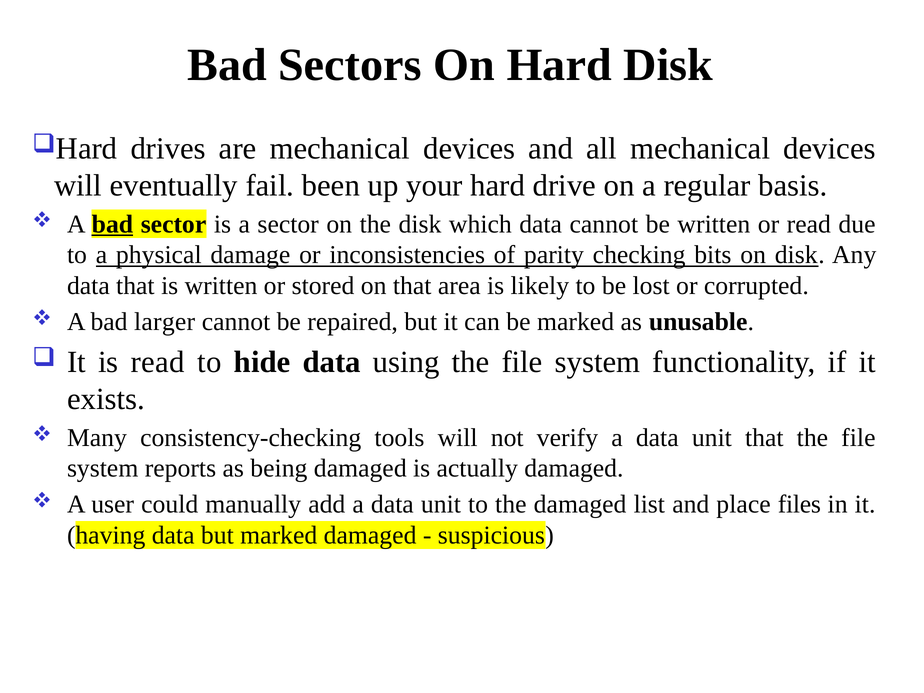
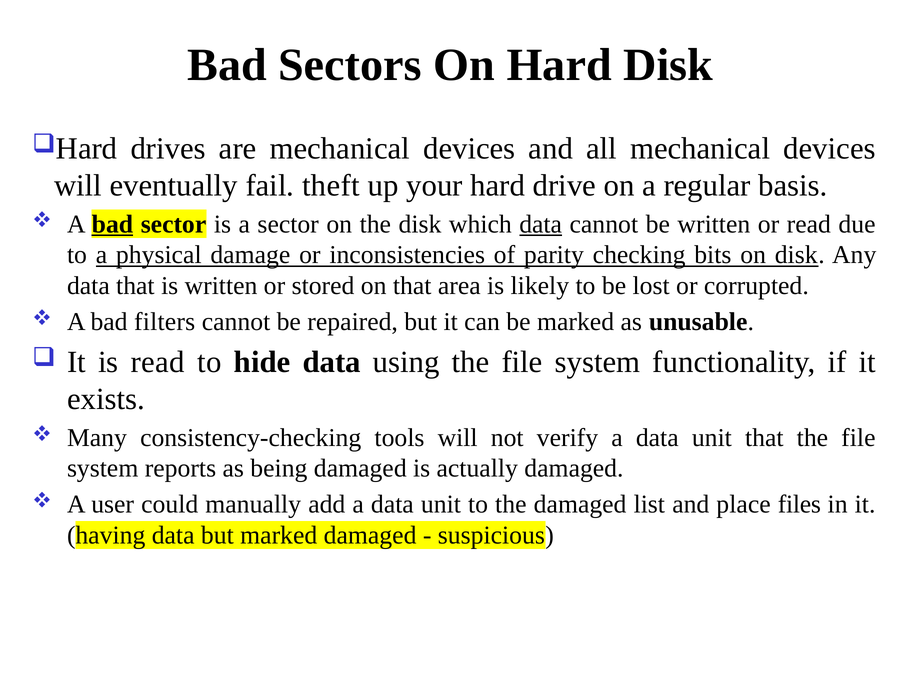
been: been -> theft
data at (541, 224) underline: none -> present
larger: larger -> filters
